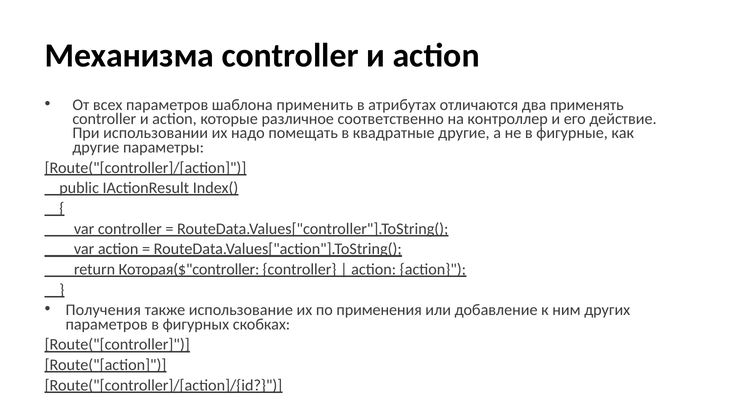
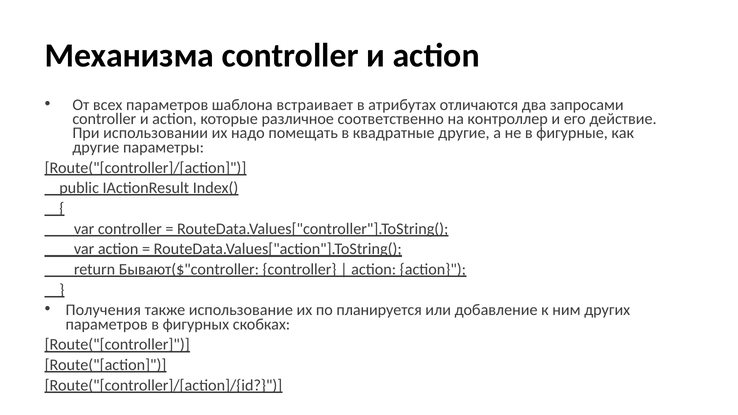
применить: применить -> встраивает
применять: применять -> запросами
Которая($"controller: Которая($"controller -> Бывают($"controller
применения: применения -> планируется
